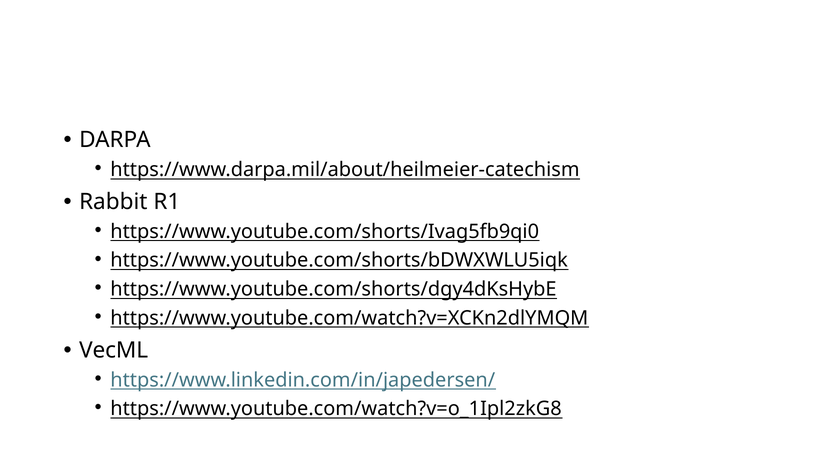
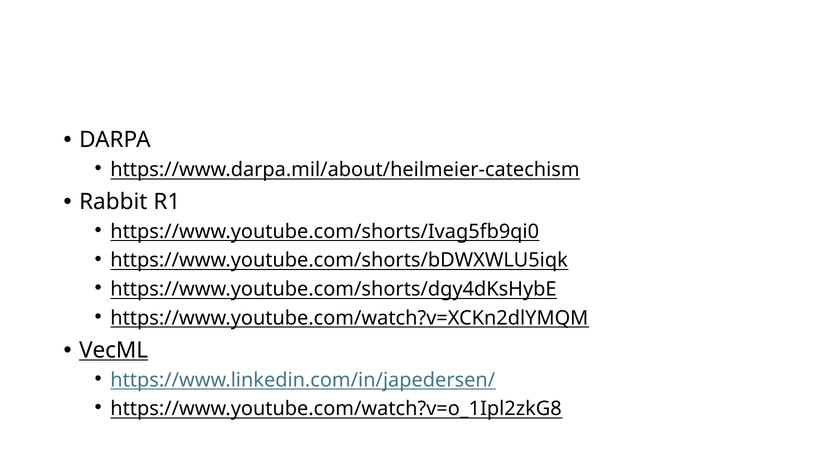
VecML underline: none -> present
